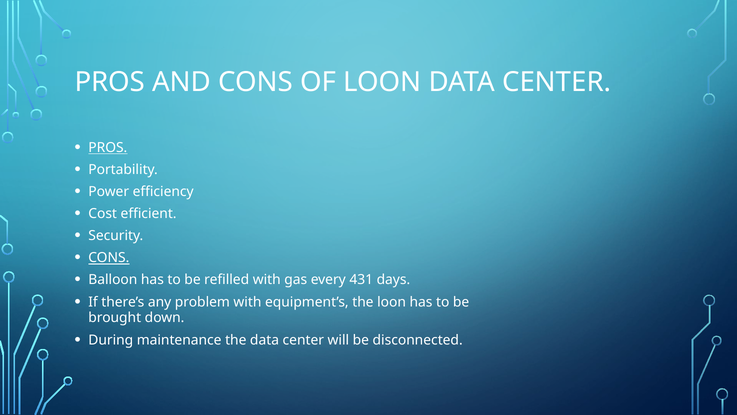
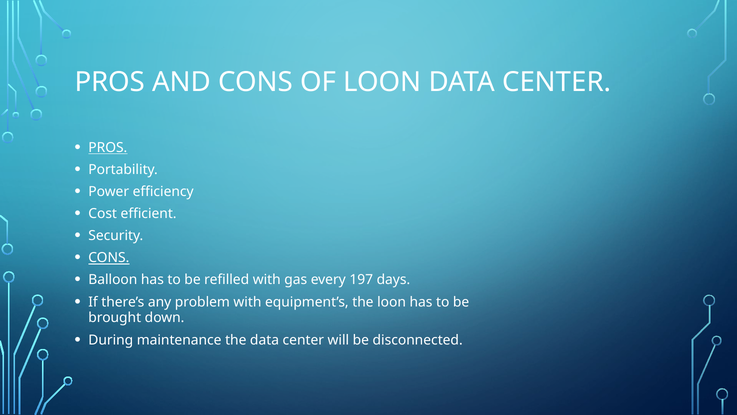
431: 431 -> 197
